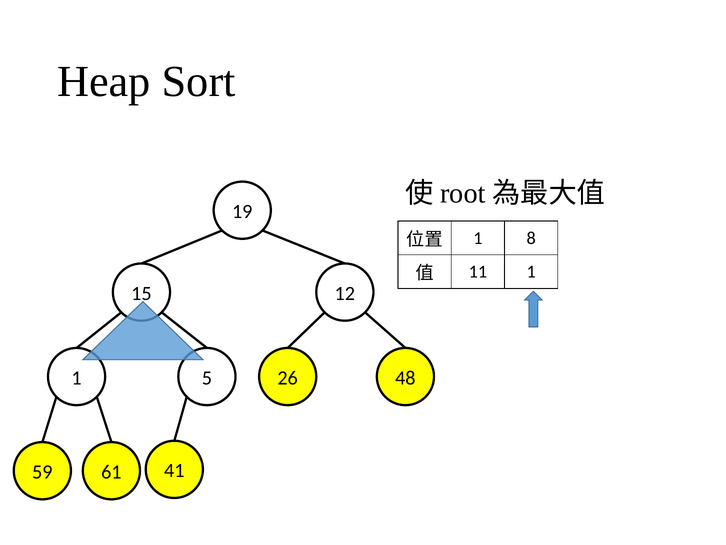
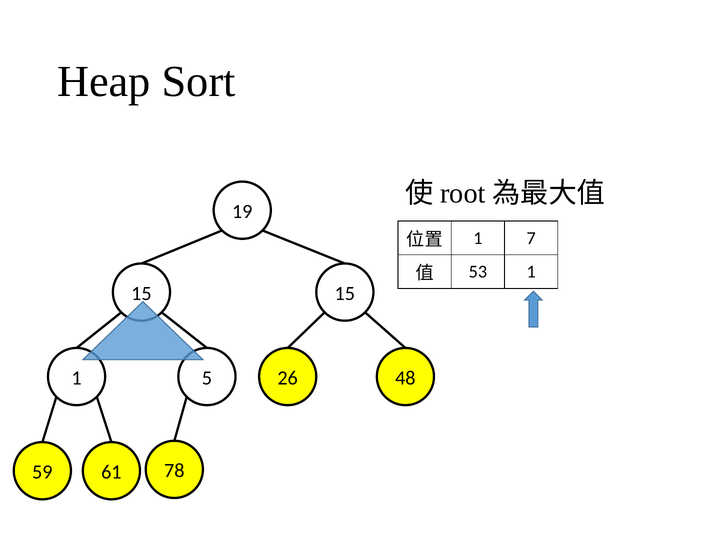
8: 8 -> 7
11: 11 -> 53
12 at (345, 293): 12 -> 15
41: 41 -> 78
